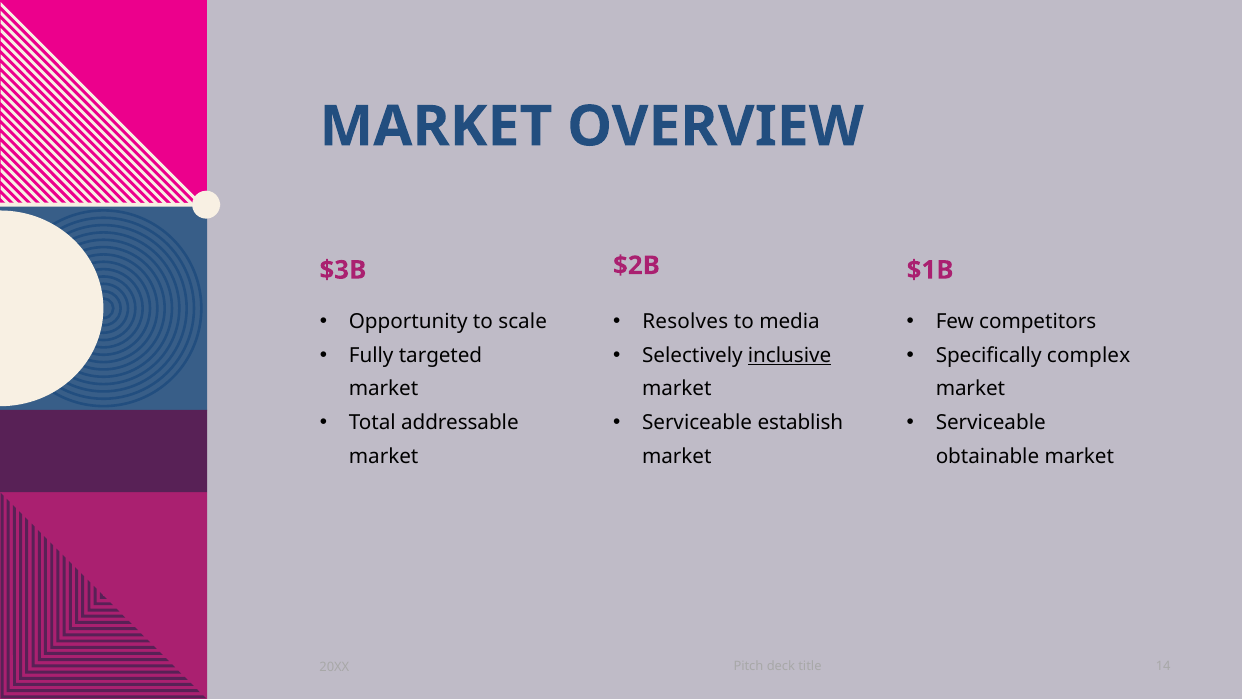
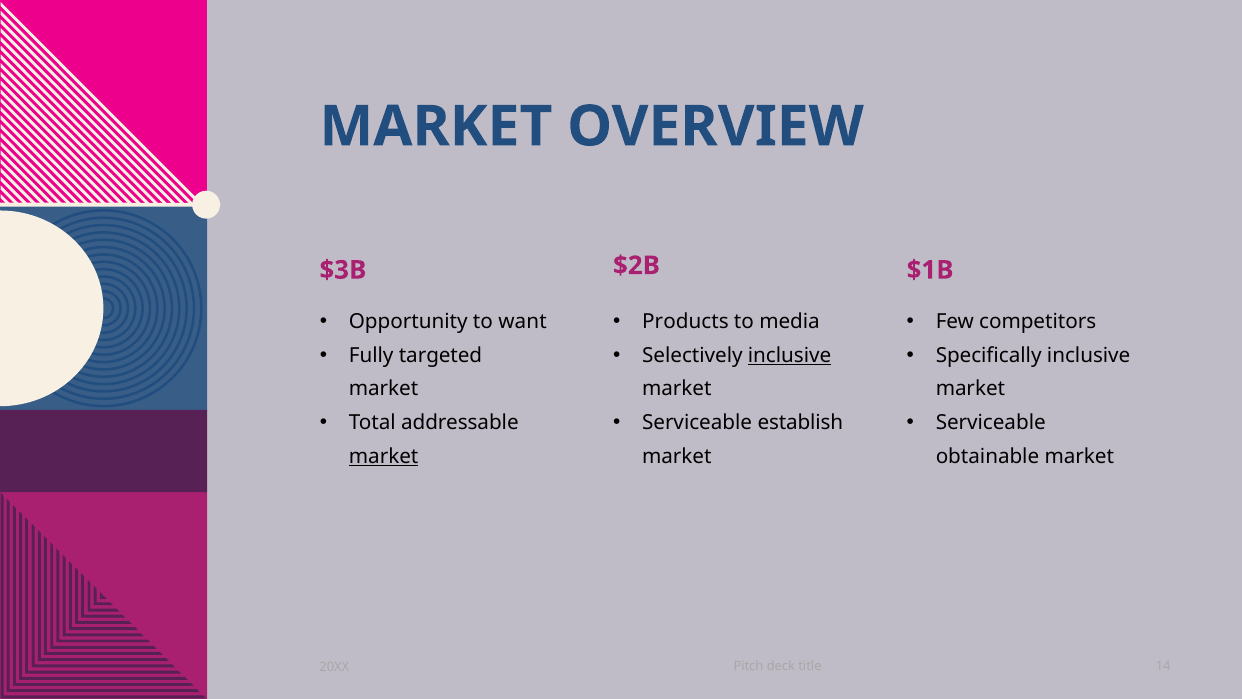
scale: scale -> want
Resolves: Resolves -> Products
Specifically complex: complex -> inclusive
market at (384, 456) underline: none -> present
